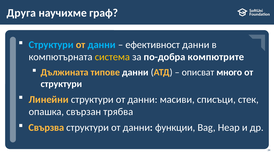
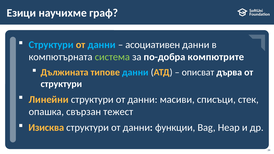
Друга: Друга -> Езици
ефективност: ефективност -> асоциативен
система colour: yellow -> light green
данни at (135, 72) colour: white -> light blue
много: много -> дърва
трябва: трябва -> тежест
Свързва: Свързва -> Изисква
